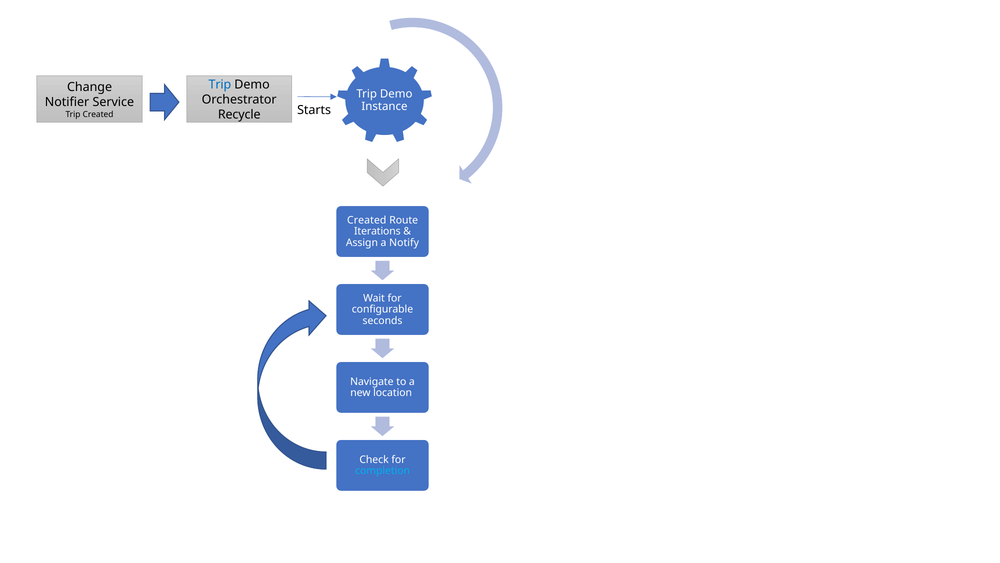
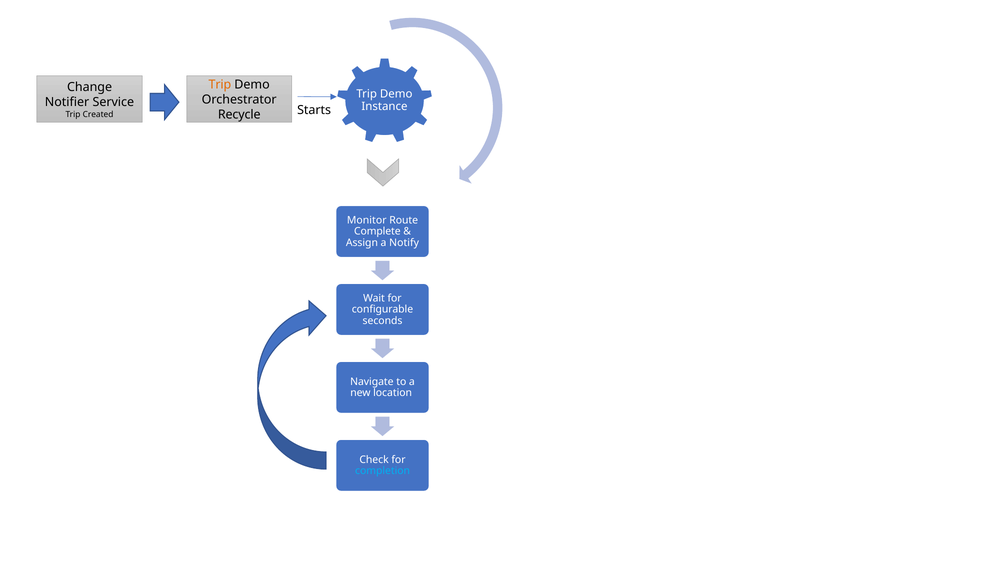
Trip at (220, 85) colour: blue -> orange
Created at (367, 220): Created -> Monitor
Iterations: Iterations -> Complete
